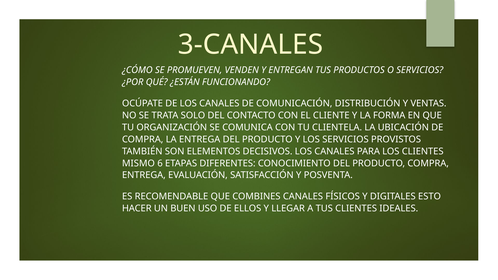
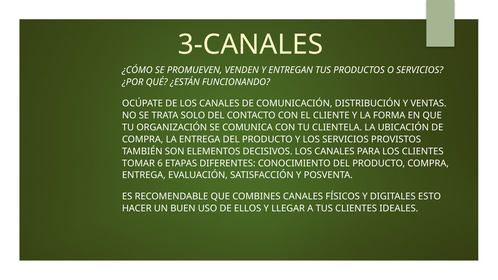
MISMO: MISMO -> TOMAR
